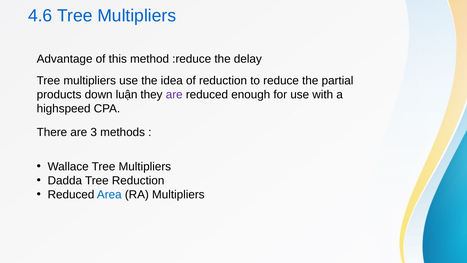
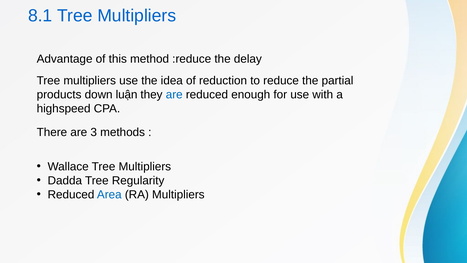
4.6: 4.6 -> 8.1
are at (174, 95) colour: purple -> blue
Tree Reduction: Reduction -> Regularity
